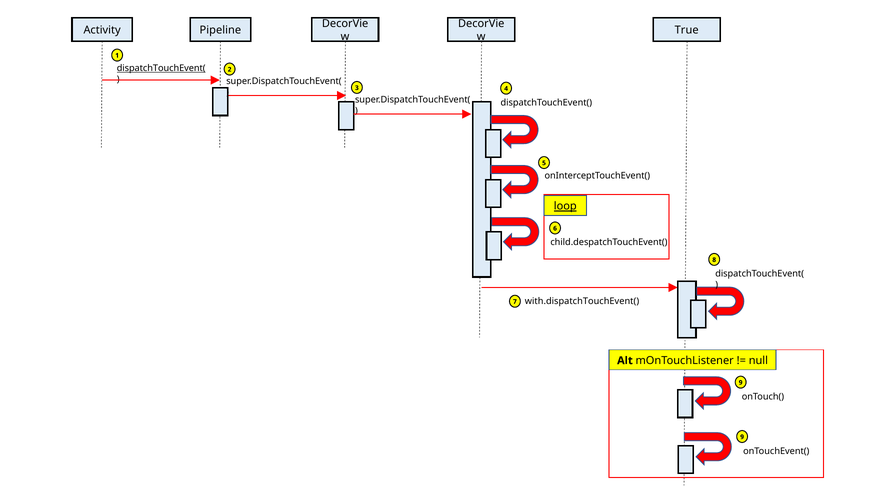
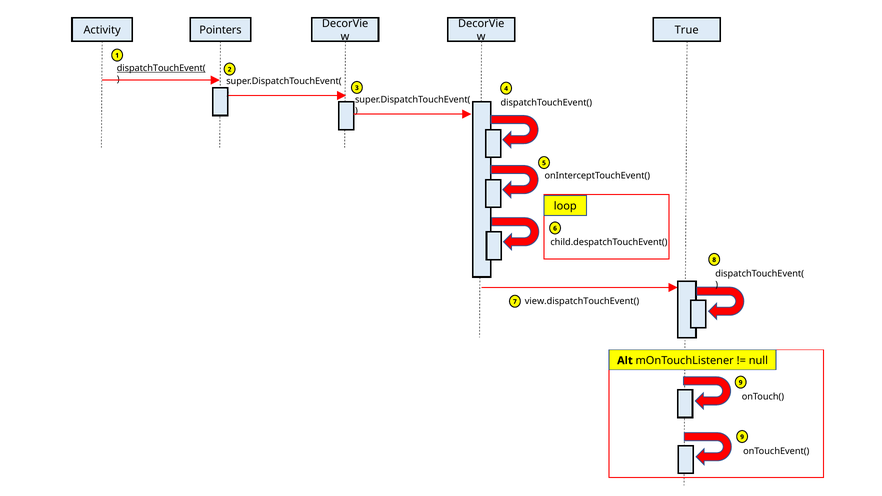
Pipeline: Pipeline -> Pointers
loop underline: present -> none
with.dispatchTouchEvent(: with.dispatchTouchEvent( -> view.dispatchTouchEvent(
